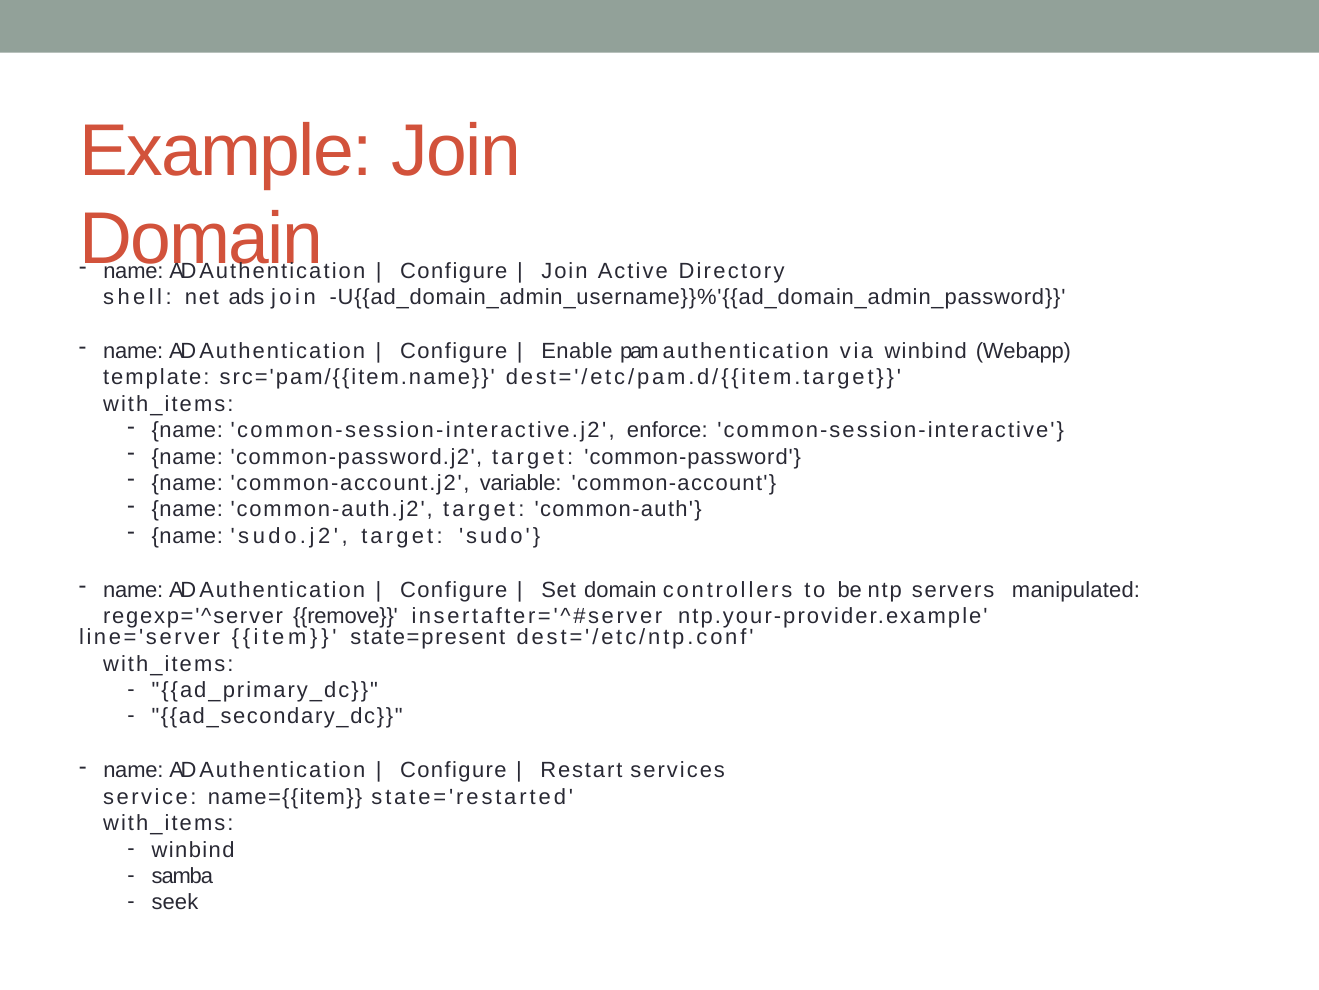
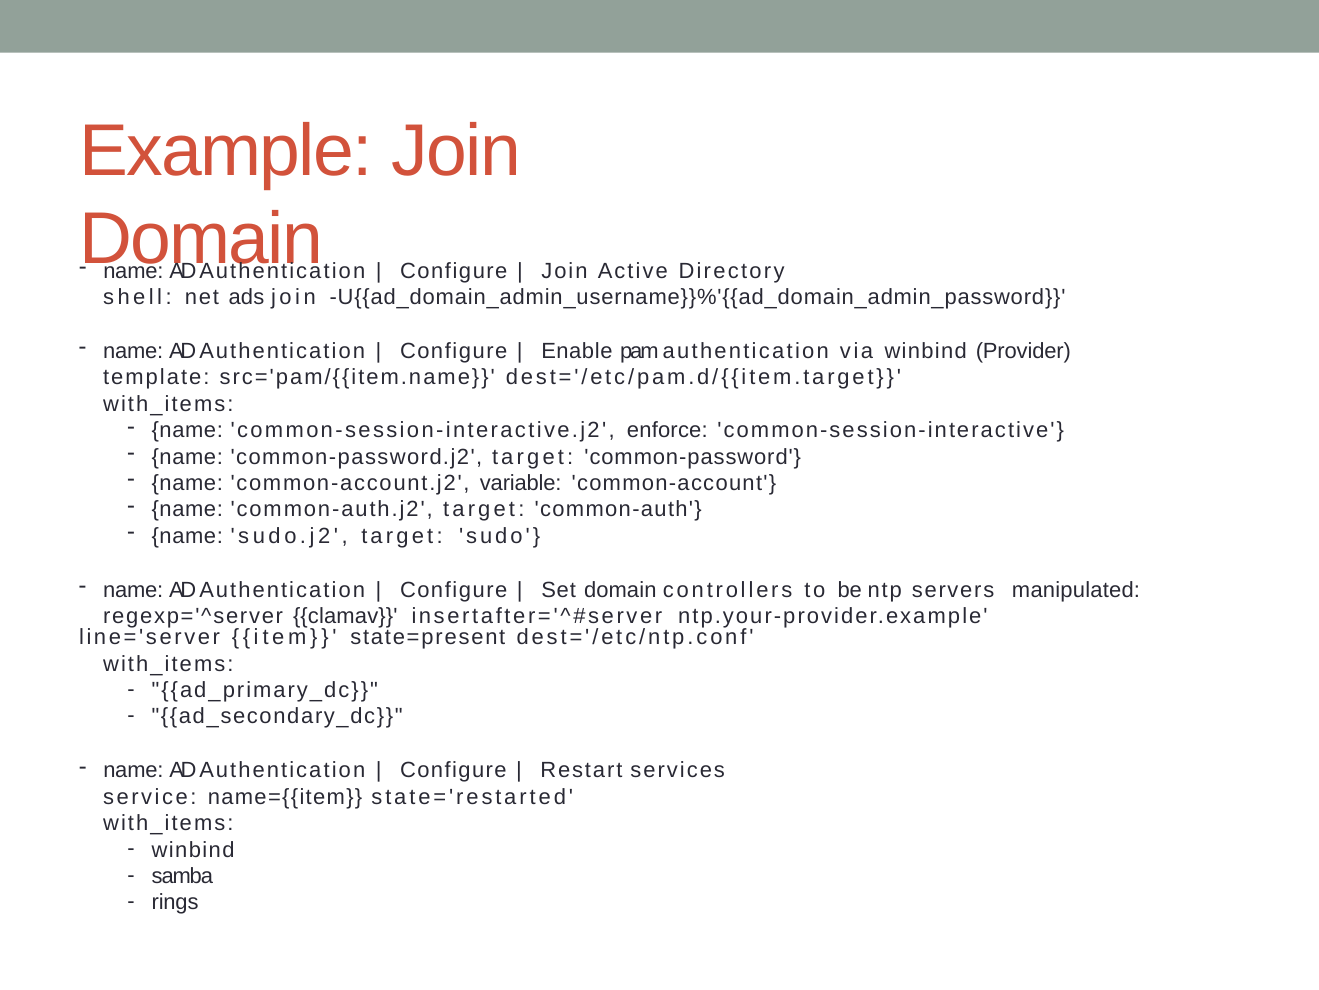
Webapp: Webapp -> Provider
remove: remove -> clamav
seek: seek -> rings
